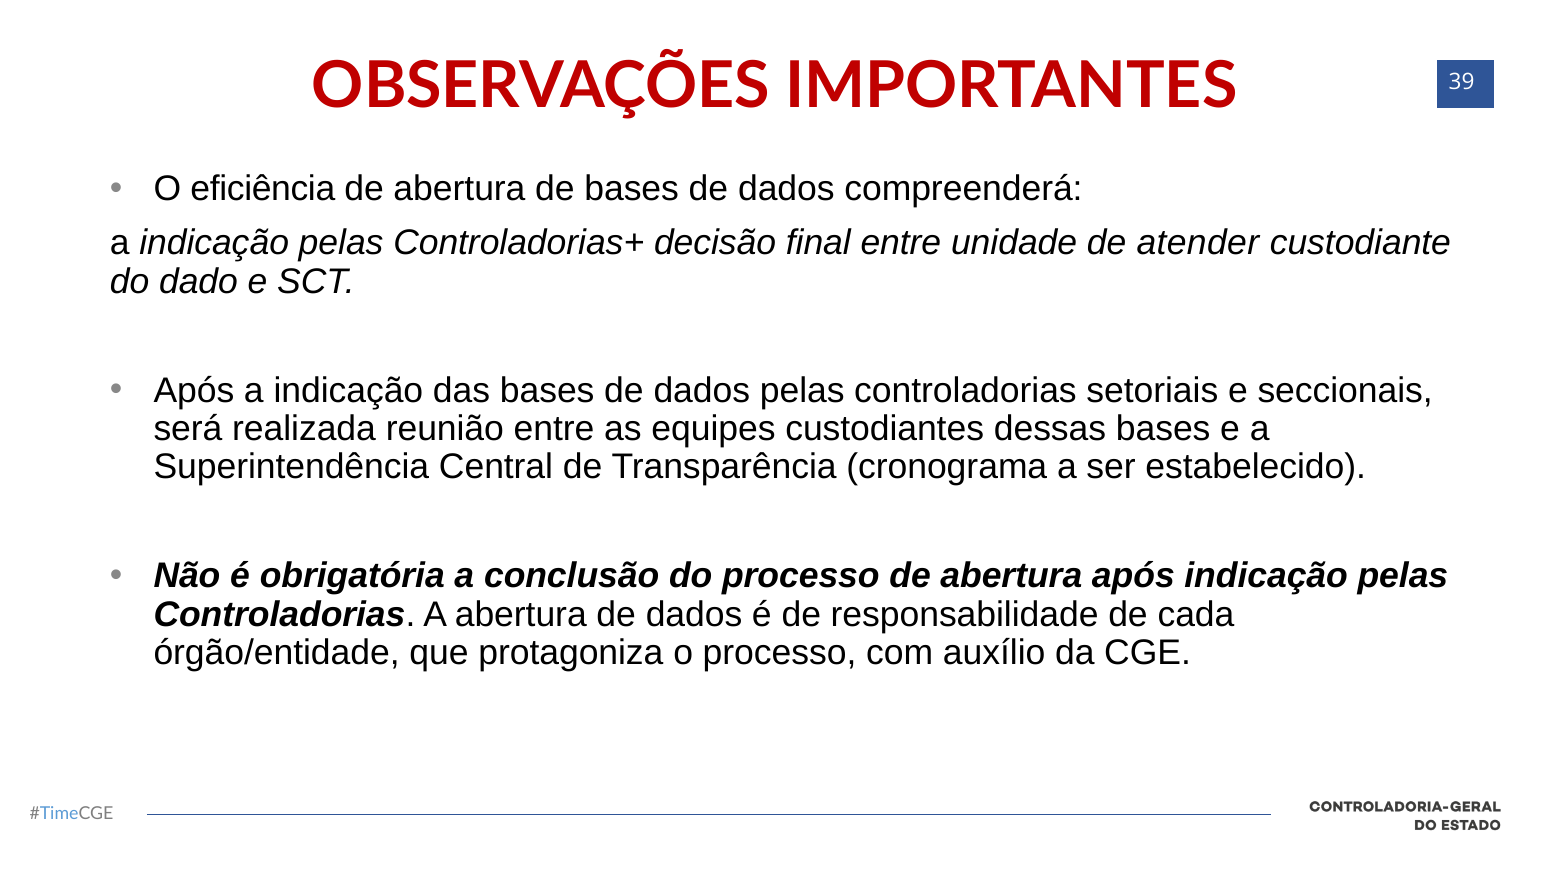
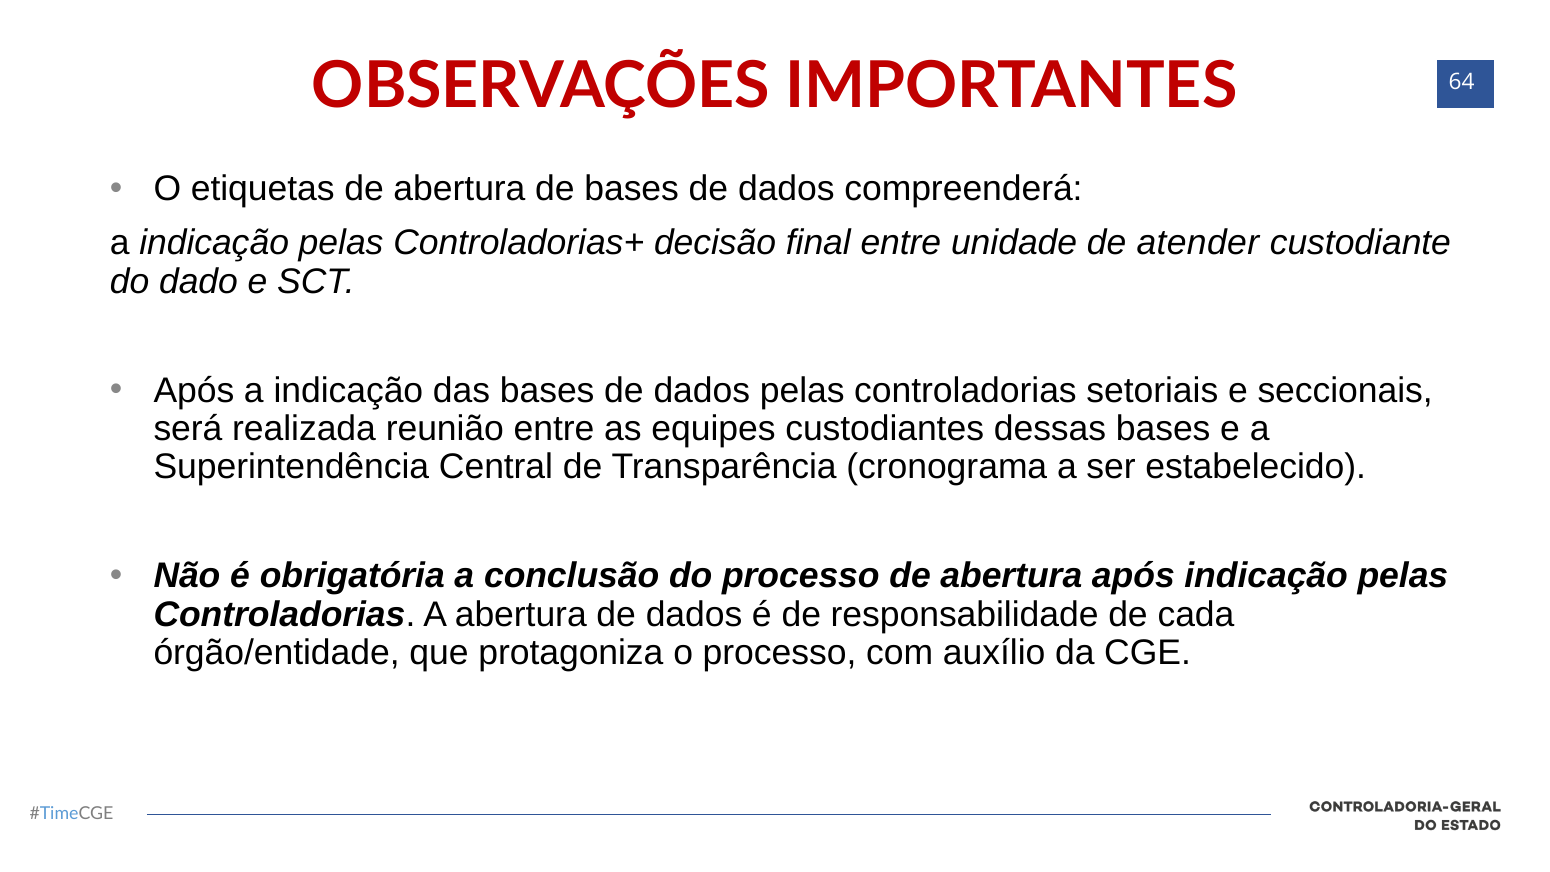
39: 39 -> 64
eficiência: eficiência -> etiquetas
